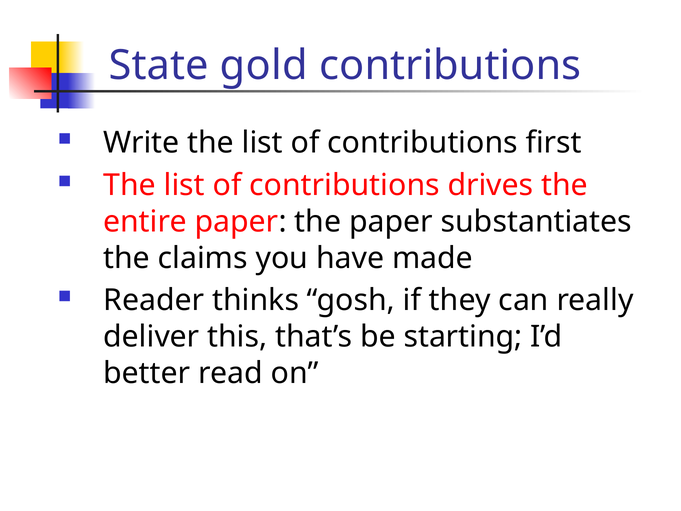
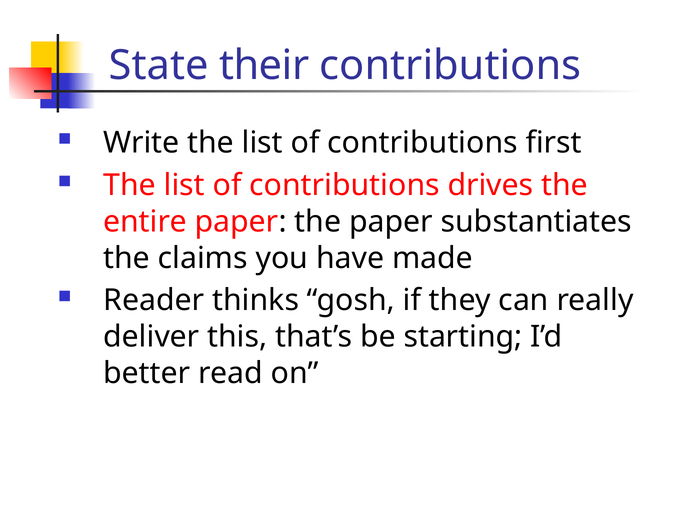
gold: gold -> their
